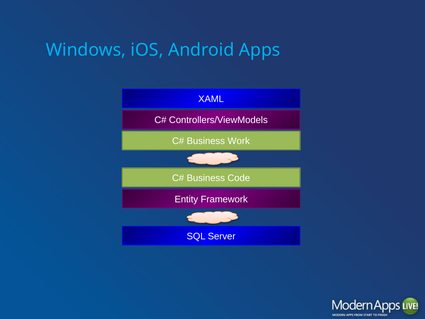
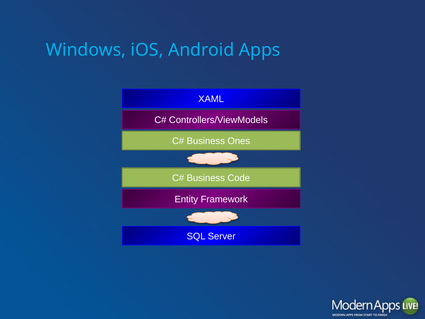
Work: Work -> Ones
